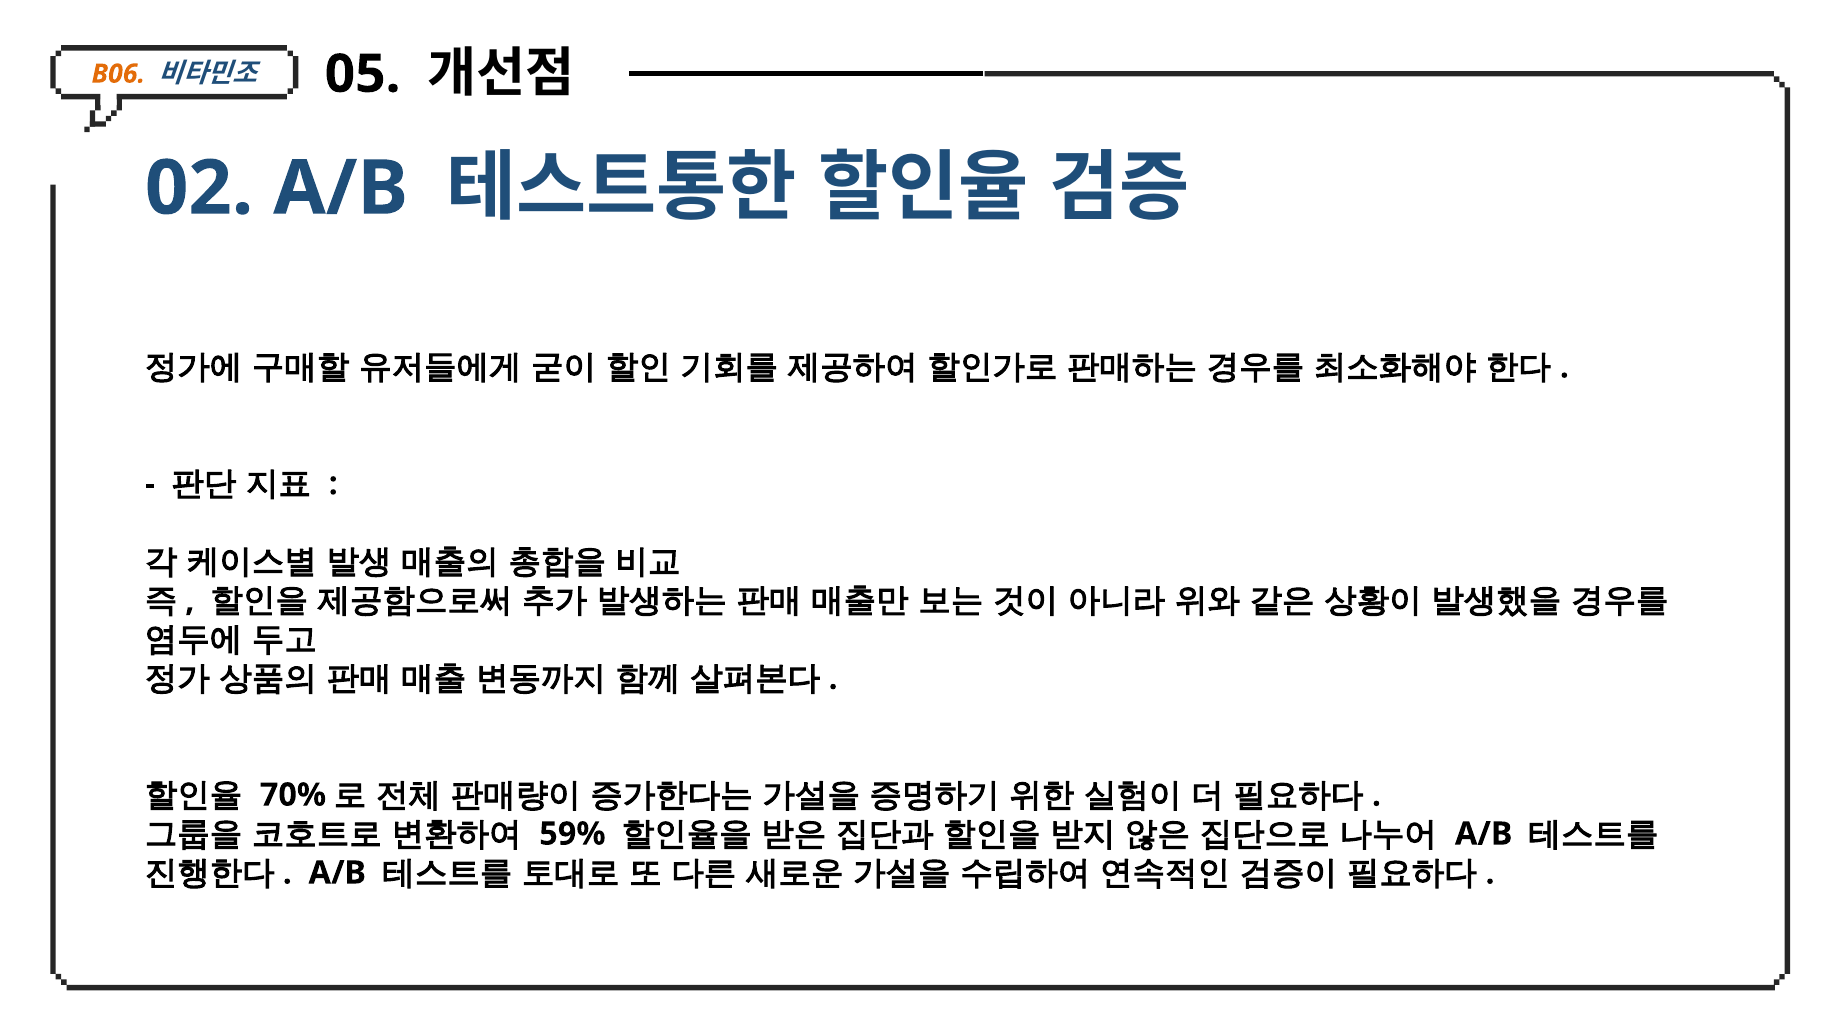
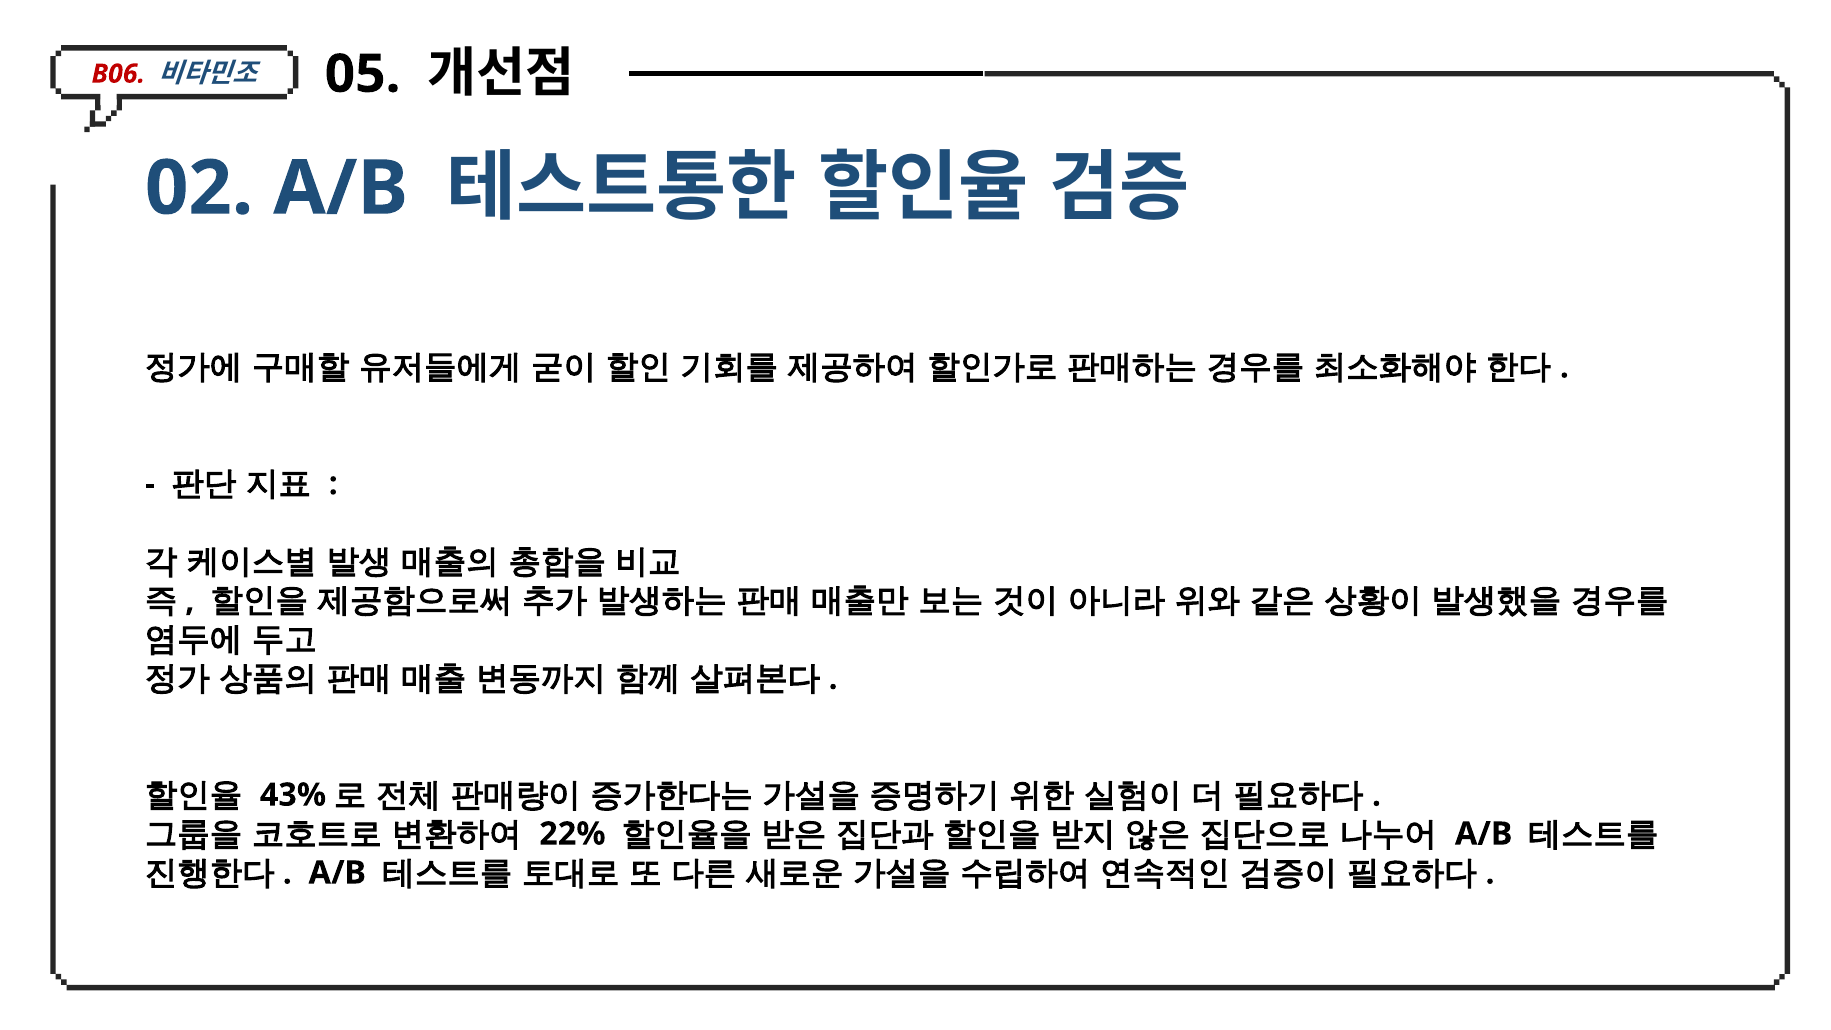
B06 colour: orange -> red
70%: 70% -> 43%
59%: 59% -> 22%
